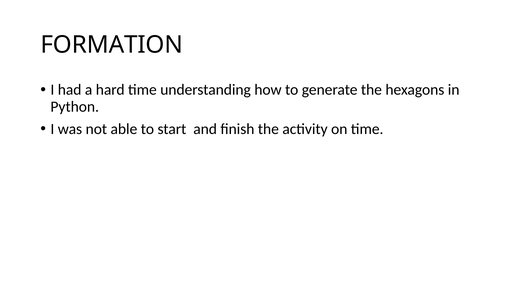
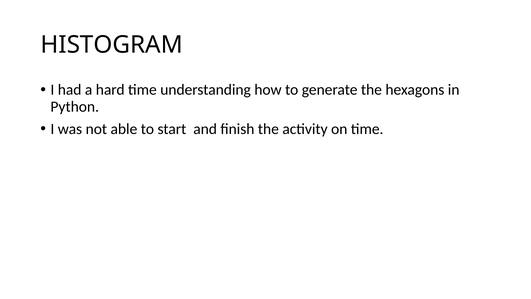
FORMATION: FORMATION -> HISTOGRAM
